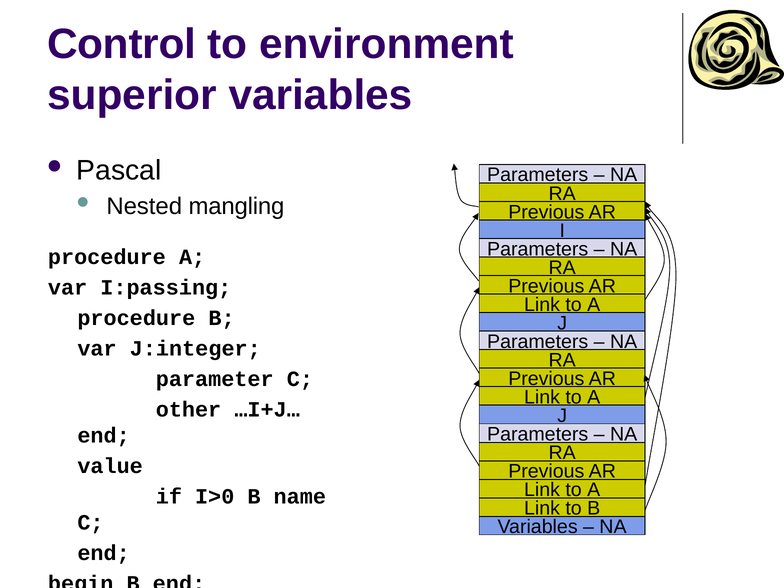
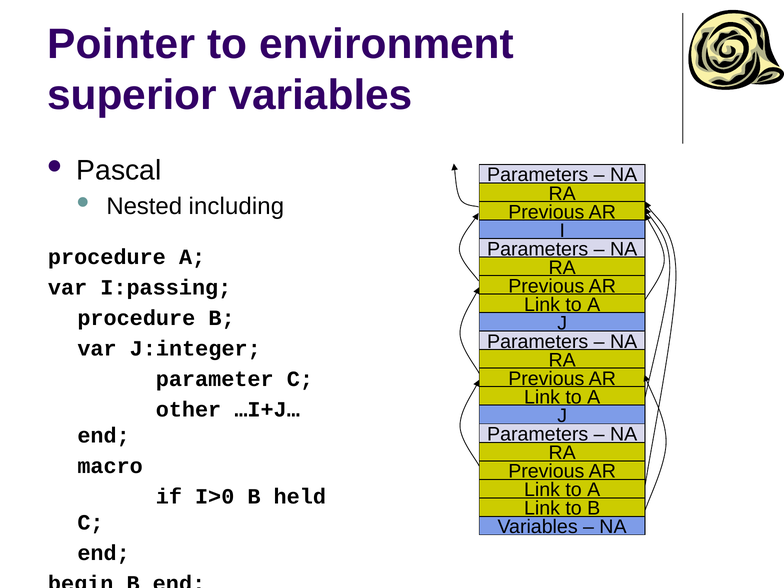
Control: Control -> Pointer
mangling: mangling -> including
value: value -> macro
name: name -> held
